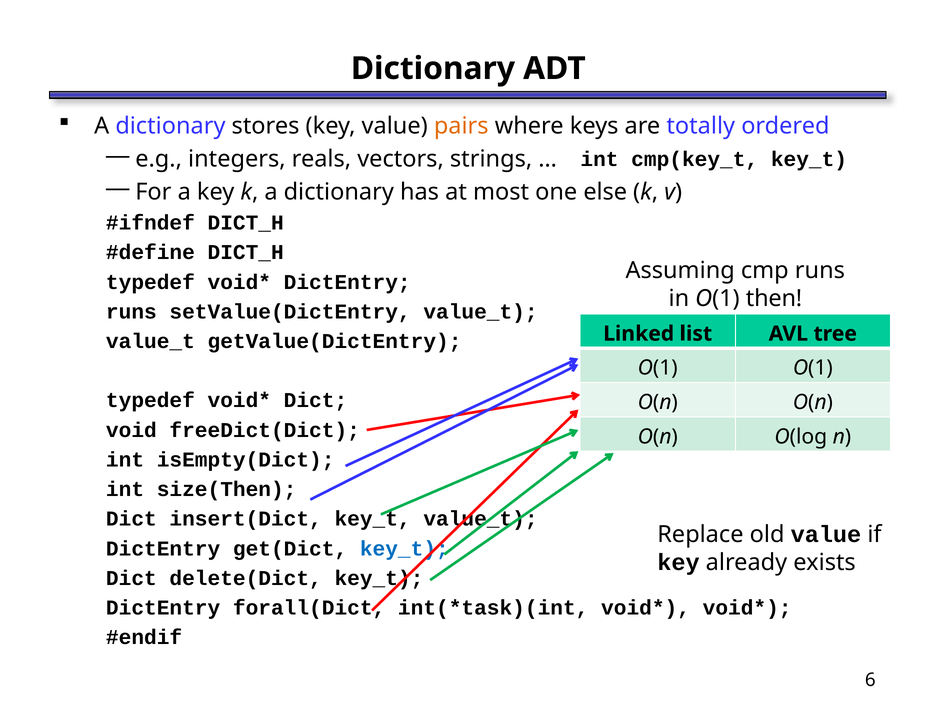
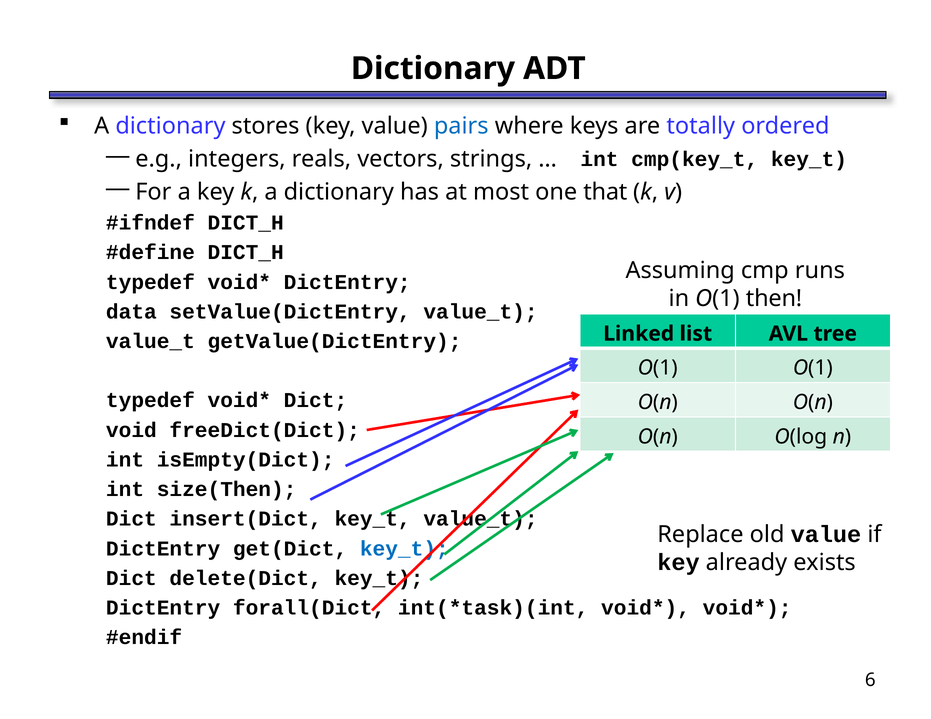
pairs colour: orange -> blue
else: else -> that
runs at (131, 312): runs -> data
